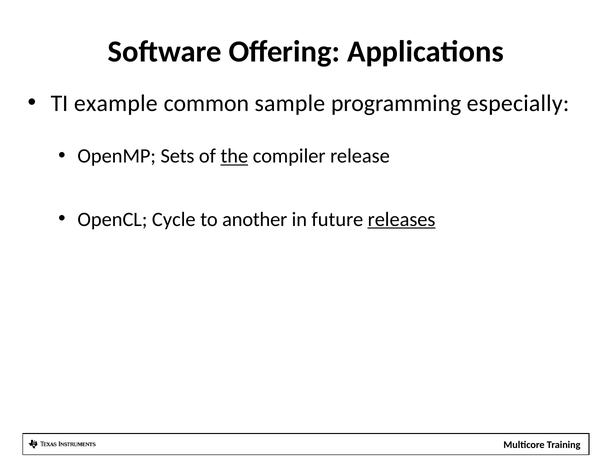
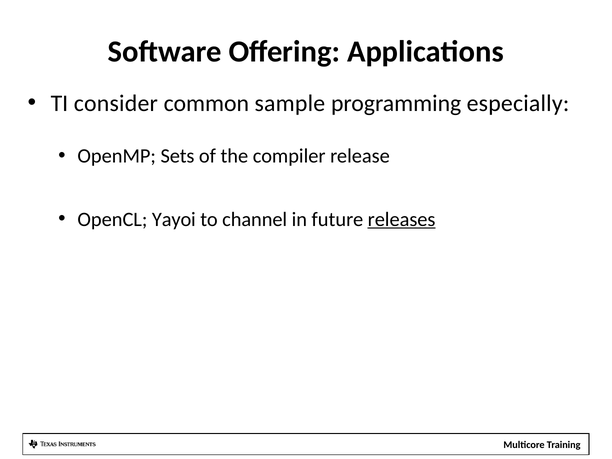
example: example -> consider
the underline: present -> none
Cycle: Cycle -> Yayoi
another: another -> channel
